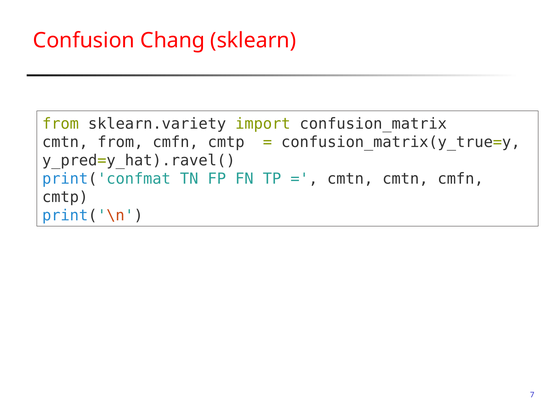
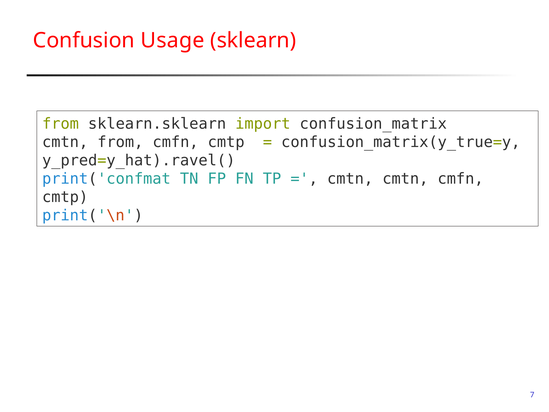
Chang: Chang -> Usage
sklearn.variety: sklearn.variety -> sklearn.sklearn
